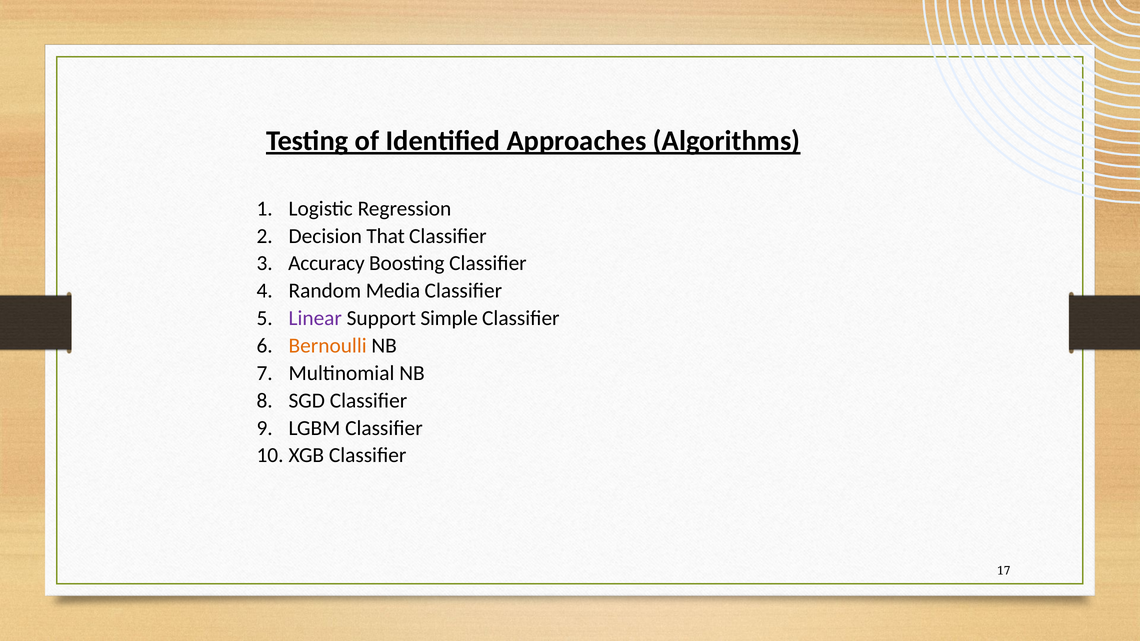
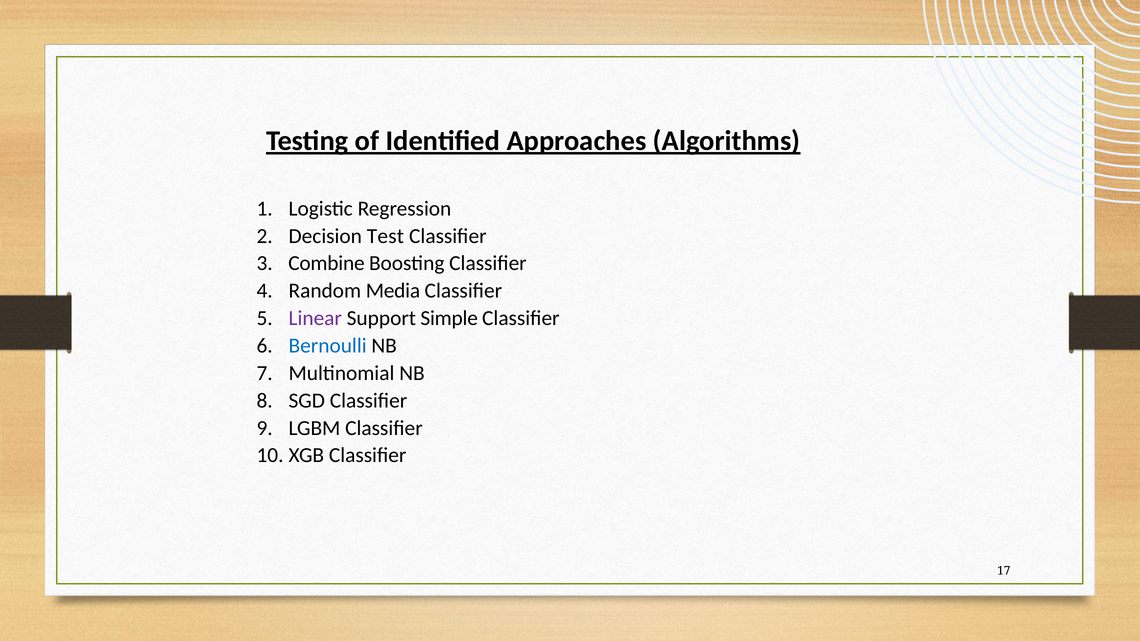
That: That -> Test
Accuracy: Accuracy -> Combine
Bernoulli colour: orange -> blue
